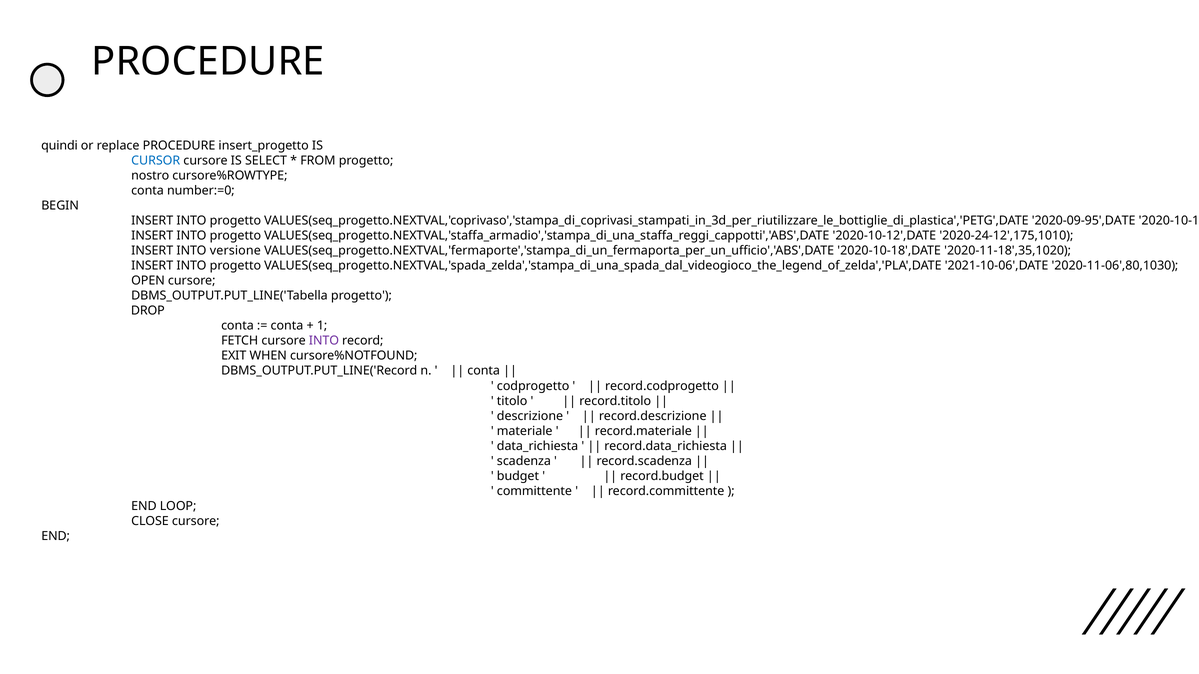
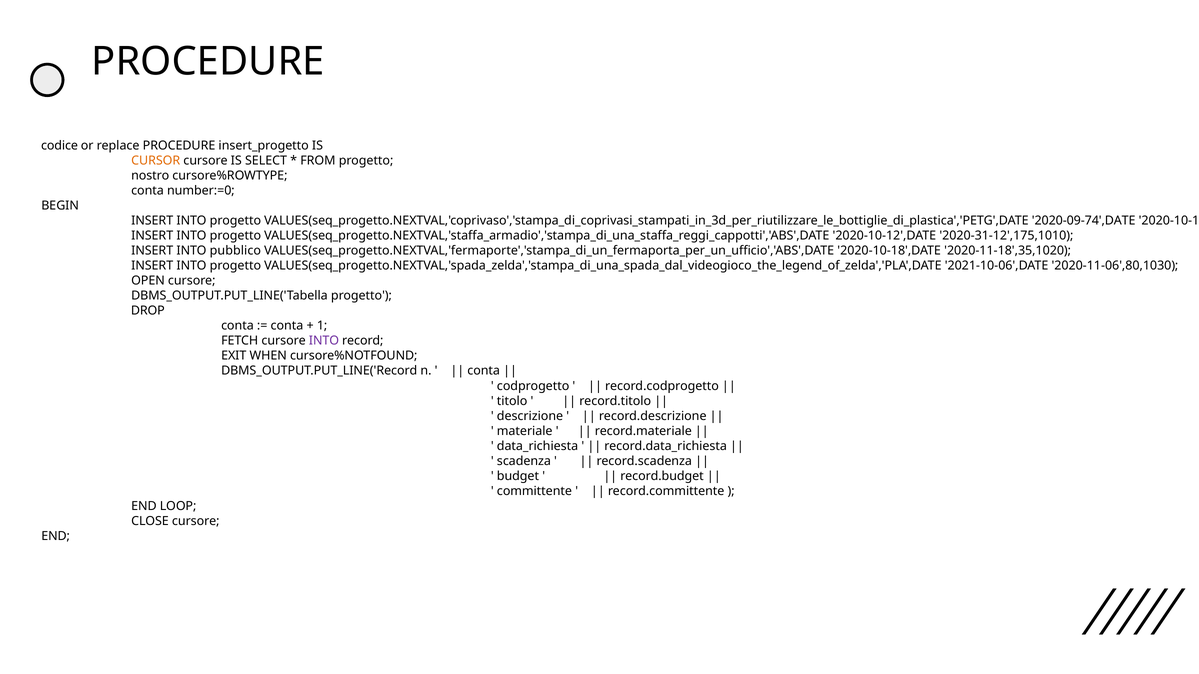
quindi: quindi -> codice
CURSOR colour: blue -> orange
2020-09-95',DATE: 2020-09-95',DATE -> 2020-09-74',DATE
2020-24-12',175,1010: 2020-24-12',175,1010 -> 2020-31-12',175,1010
versione: versione -> pubblico
